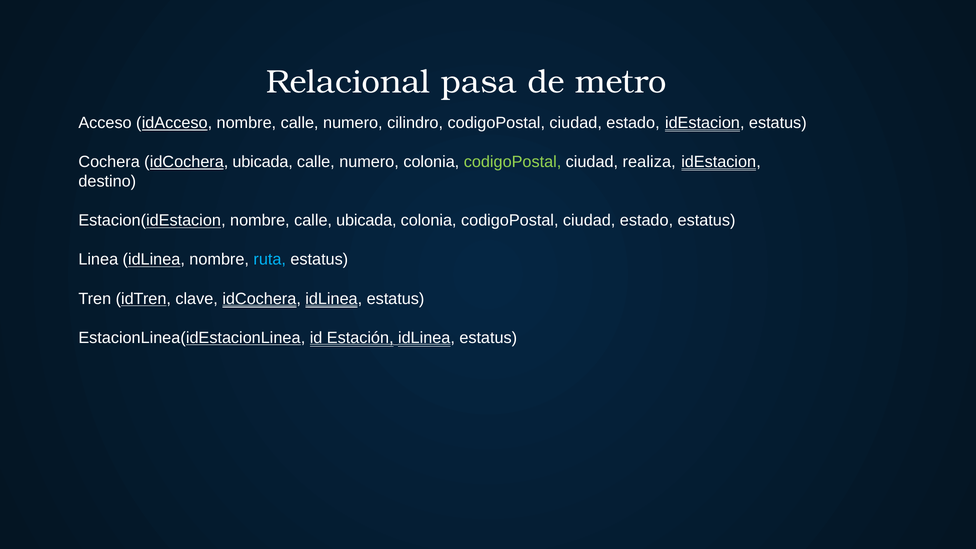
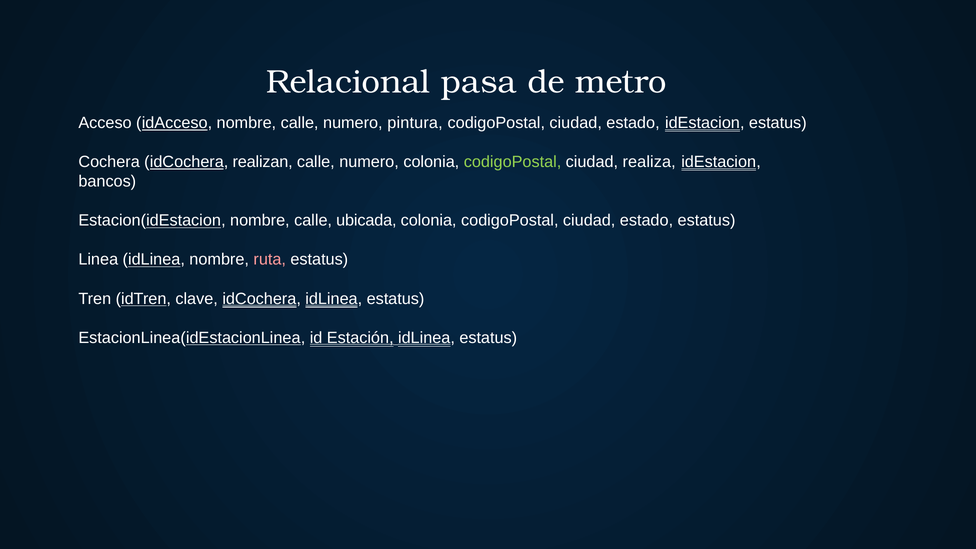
cilindro: cilindro -> pintura
idCochera ubicada: ubicada -> realizan
destino: destino -> bancos
ruta colour: light blue -> pink
